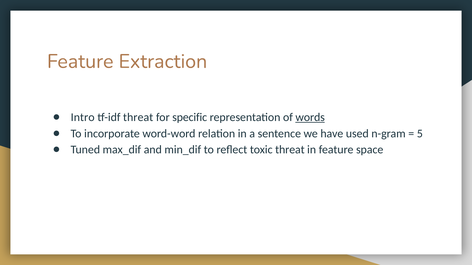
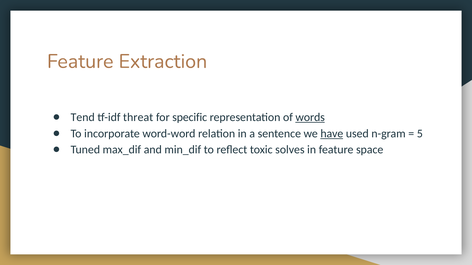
Intro: Intro -> Tend
have underline: none -> present
toxic threat: threat -> solves
